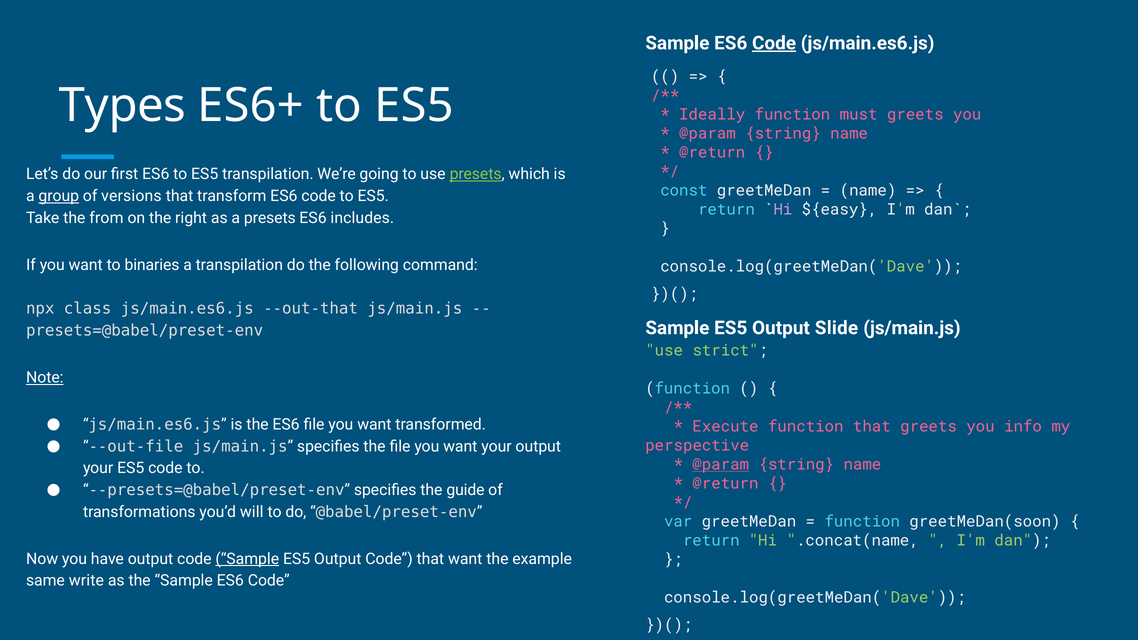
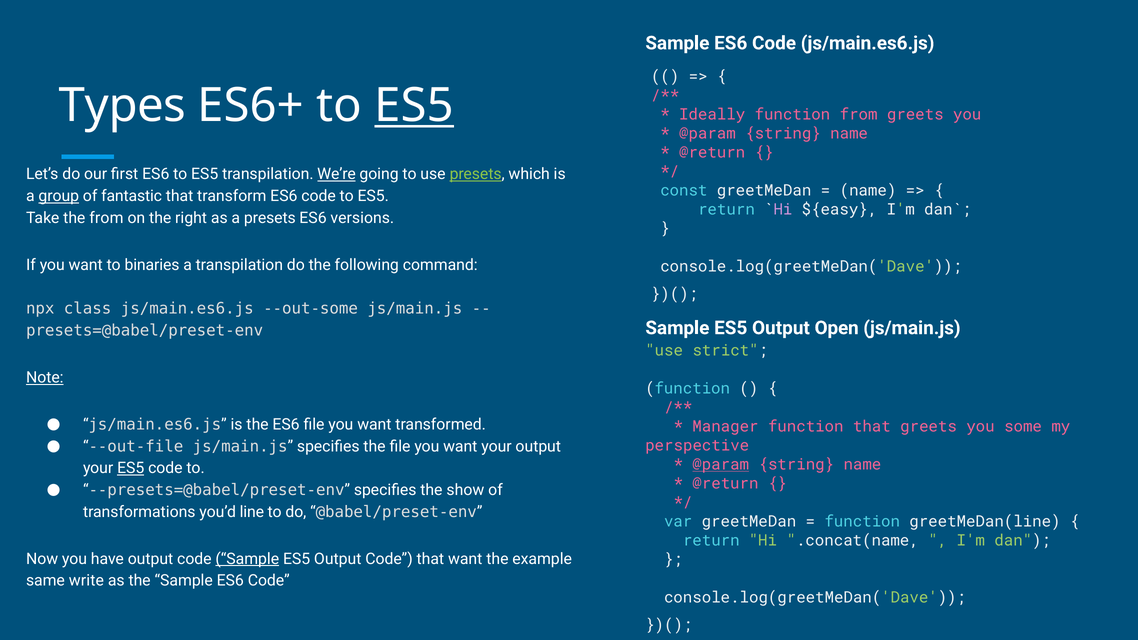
Code at (774, 43) underline: present -> none
ES5 at (414, 106) underline: none -> present
function must: must -> from
We’re underline: none -> present
versions: versions -> fantastic
includes: includes -> versions
--out-that: --out-that -> --out-some
Slide: Slide -> Open
Execute: Execute -> Manager
info: info -> some
ES5 at (131, 468) underline: none -> present
guide: guide -> show
will: will -> line
greetMeDan(soon: greetMeDan(soon -> greetMeDan(line
